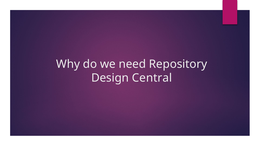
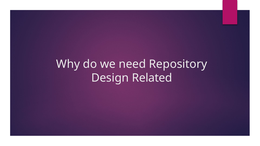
Central: Central -> Related
